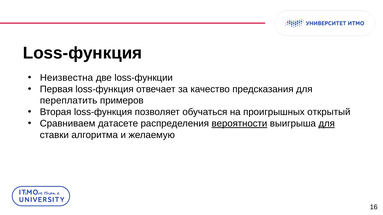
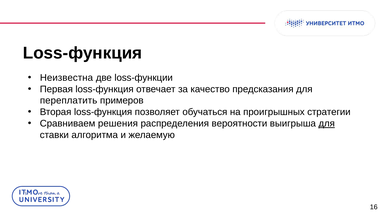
открытый: открытый -> стратегии
датасете: датасете -> решения
вероятности underline: present -> none
